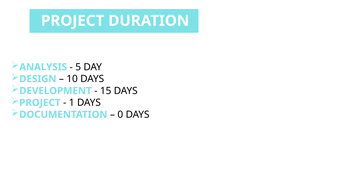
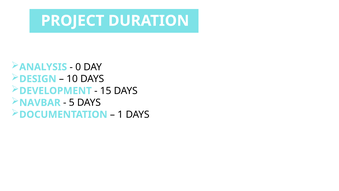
5: 5 -> 0
PROJECT at (40, 103): PROJECT -> NAVBAR
1: 1 -> 5
0: 0 -> 1
